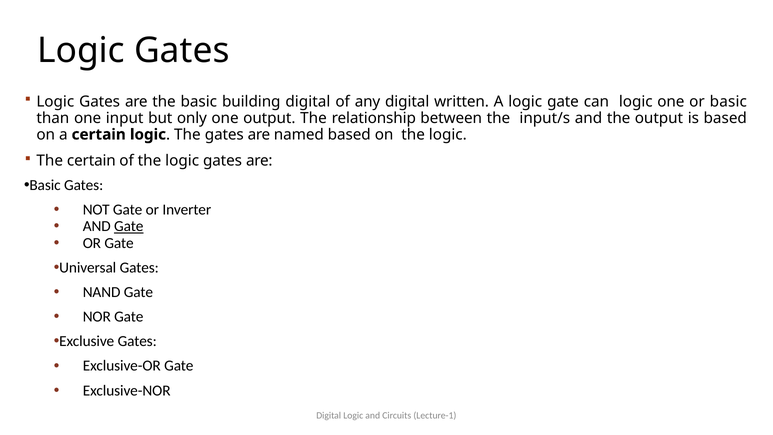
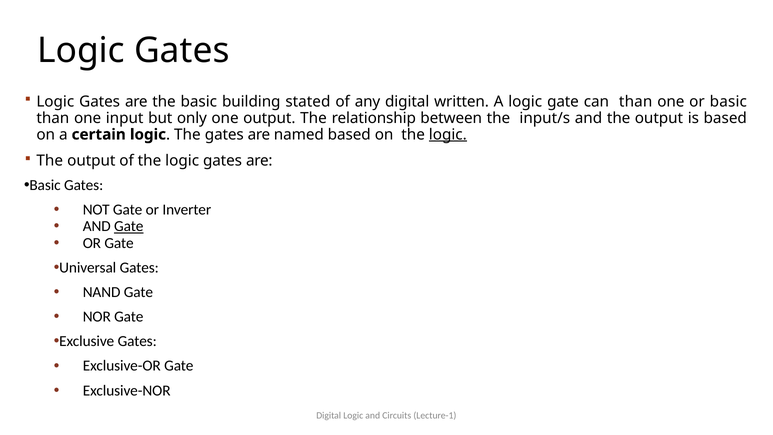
building digital: digital -> stated
can logic: logic -> than
logic at (448, 134) underline: none -> present
certain at (91, 161): certain -> output
